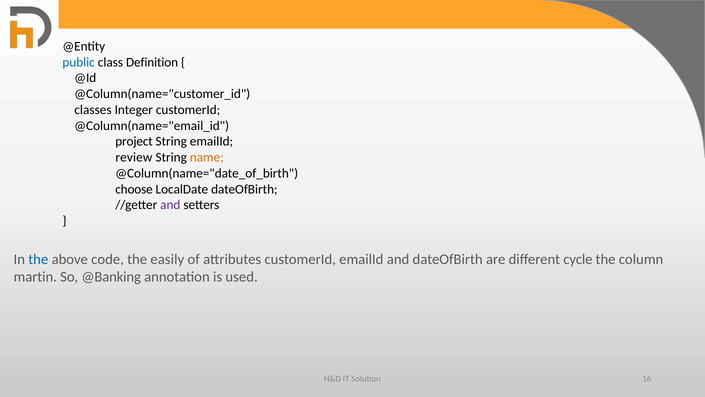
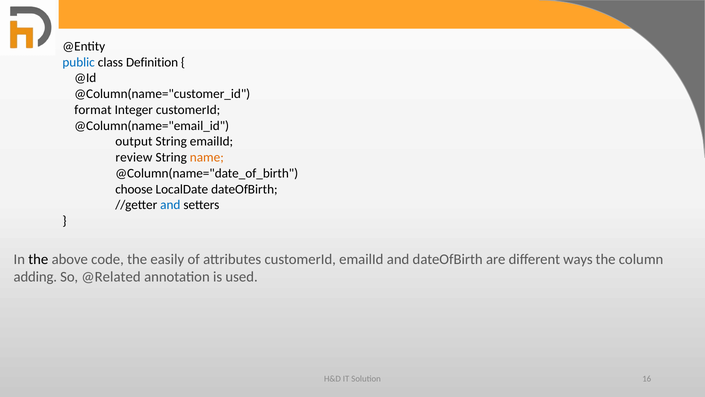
classes: classes -> format
project: project -> output
and at (170, 205) colour: purple -> blue
the at (38, 259) colour: blue -> black
cycle: cycle -> ways
martin: martin -> adding
@Banking: @Banking -> @Related
